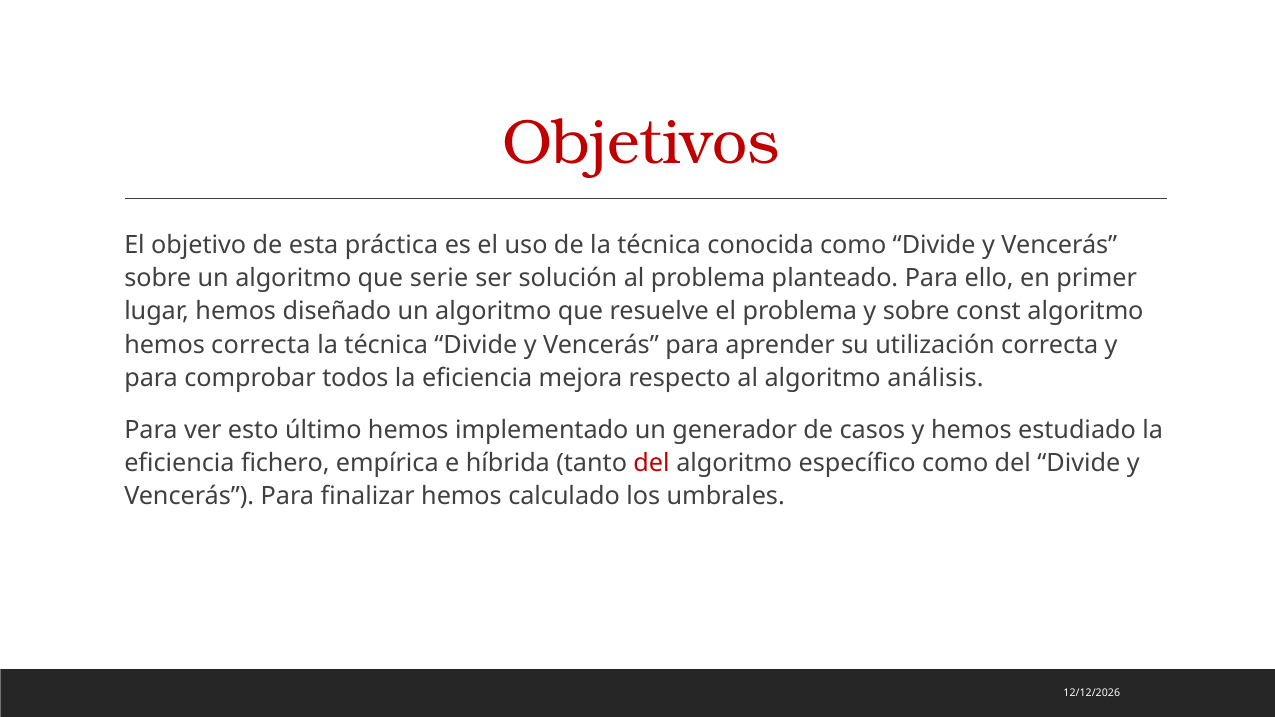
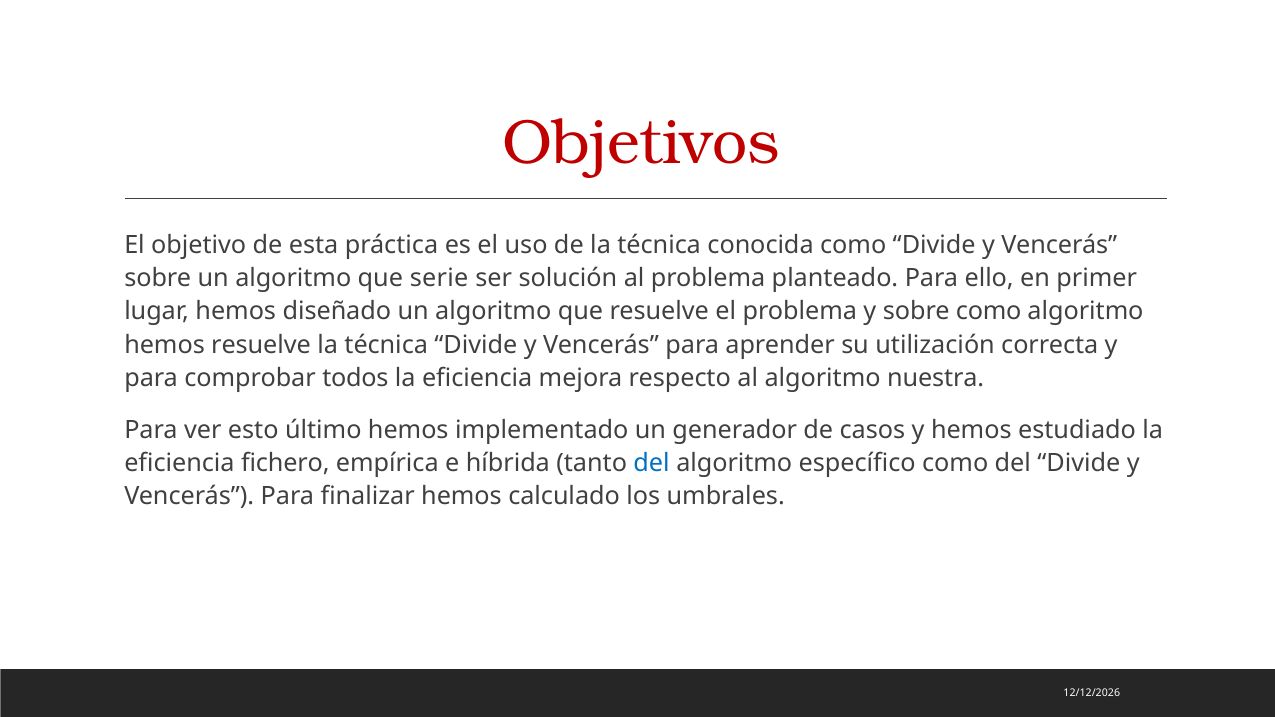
sobre const: const -> como
hemos correcta: correcta -> resuelve
análisis: análisis -> nuestra
del at (652, 463) colour: red -> blue
